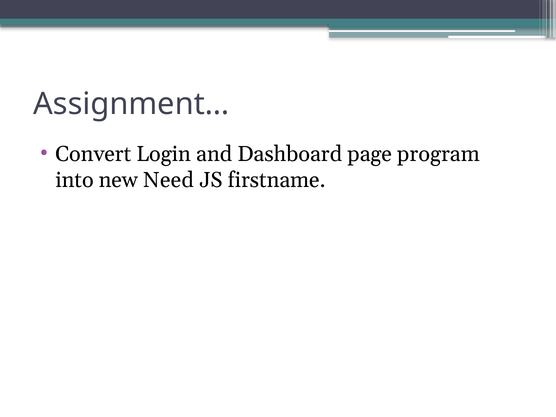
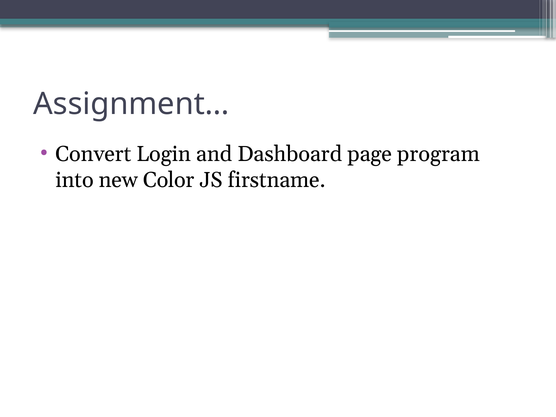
Need: Need -> Color
